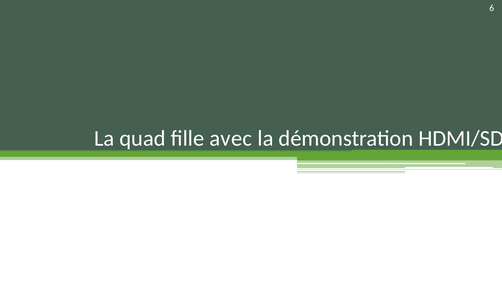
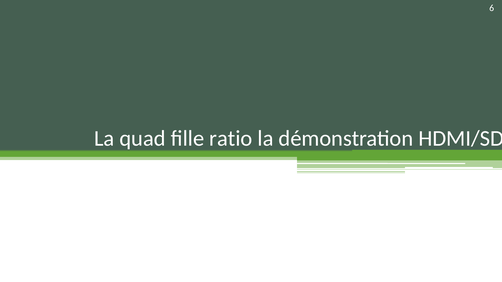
avec: avec -> ratio
